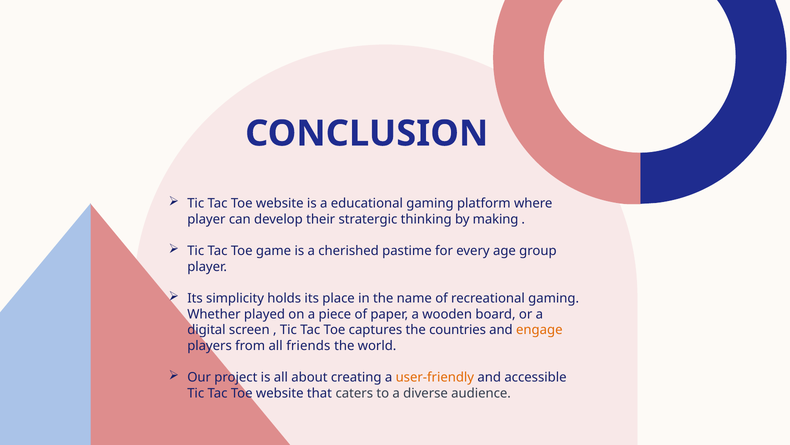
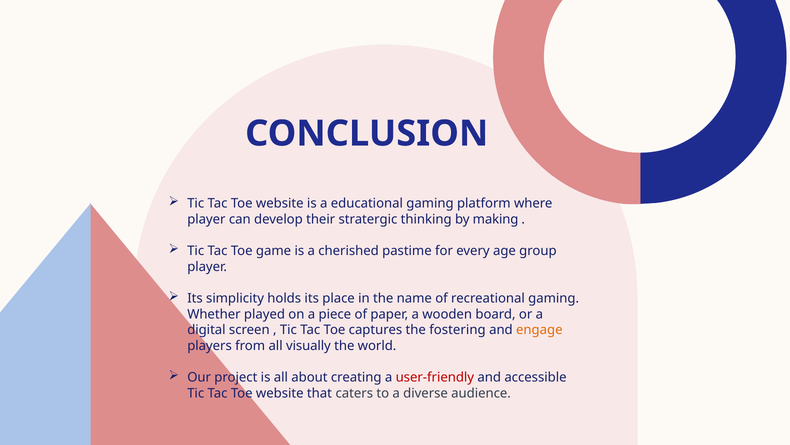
countries: countries -> fostering
friends: friends -> visually
user-friendly colour: orange -> red
